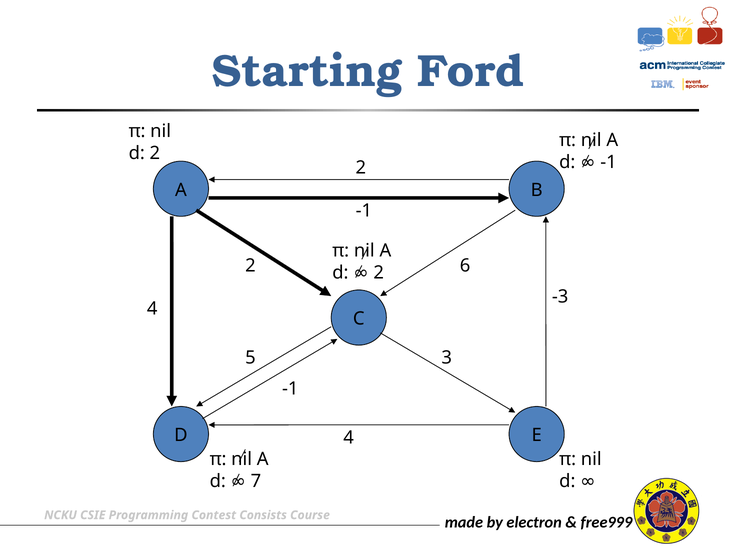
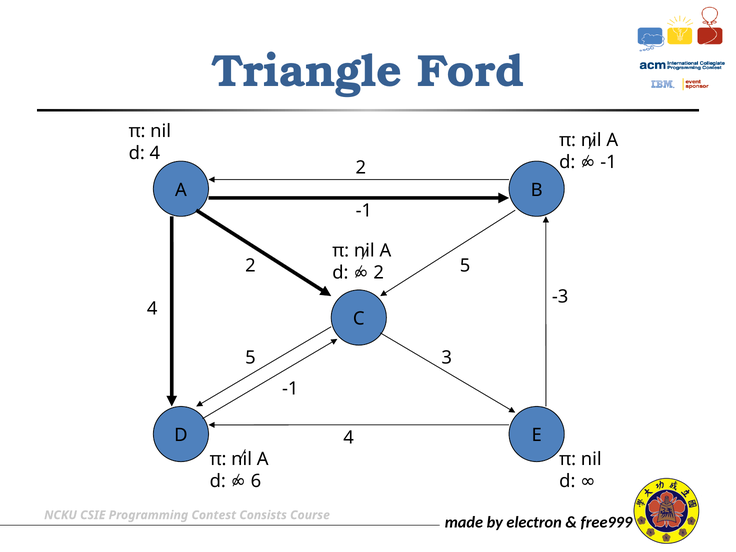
Starting: Starting -> Triangle
2 at (155, 153): 2 -> 4
2 6: 6 -> 5
7: 7 -> 6
